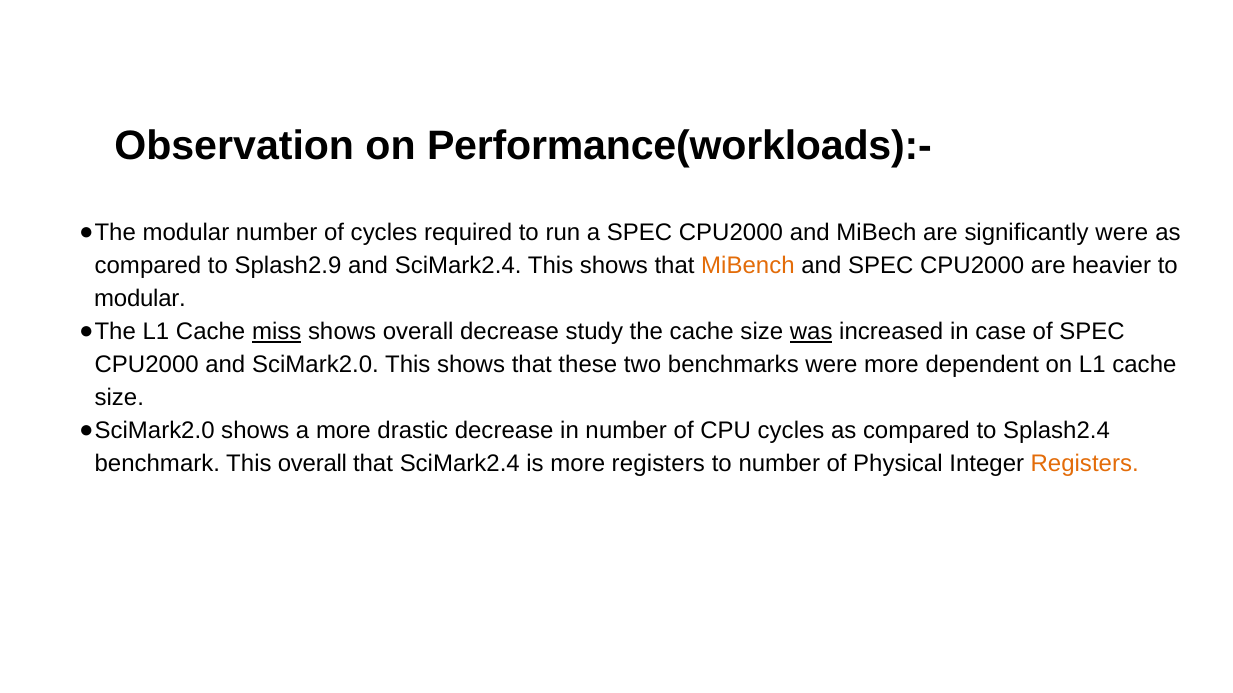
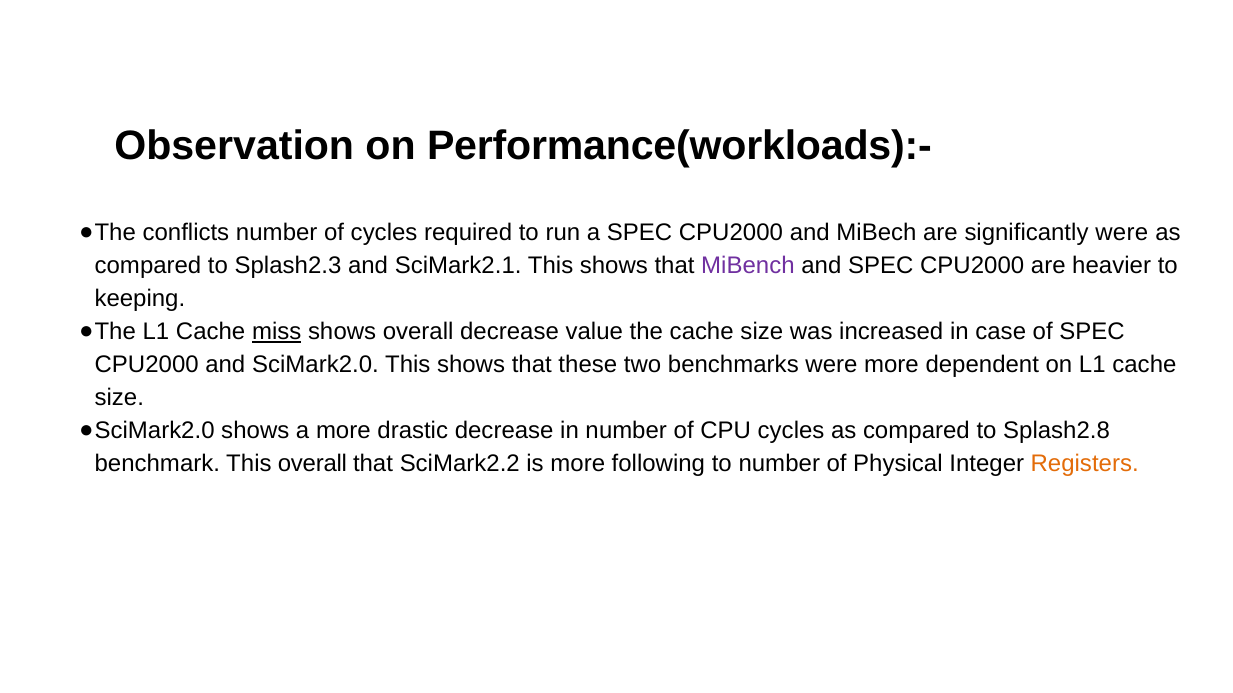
modular at (186, 233): modular -> conflicts
Splash2.9: Splash2.9 -> Splash2.3
and SciMark2.4: SciMark2.4 -> SciMark2.1
MiBench colour: orange -> purple
modular at (140, 299): modular -> keeping
study: study -> value
was underline: present -> none
Splash2.4: Splash2.4 -> Splash2.8
that SciMark2.4: SciMark2.4 -> SciMark2.2
more registers: registers -> following
